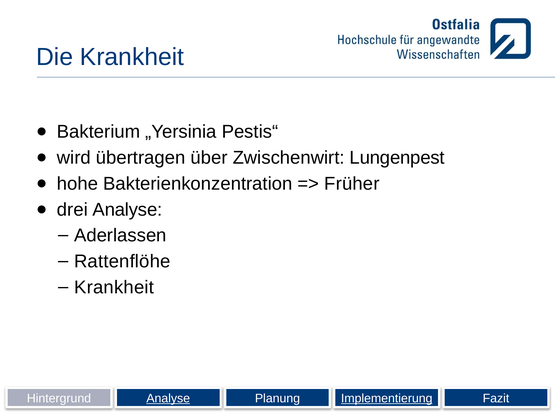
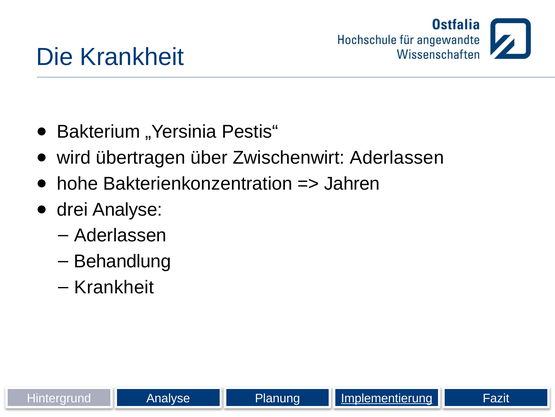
Zwischenwirt Lungenpest: Lungenpest -> Aderlassen
Früher: Früher -> Jahren
Rattenflöhe: Rattenflöhe -> Behandlung
Analyse at (168, 398) underline: present -> none
